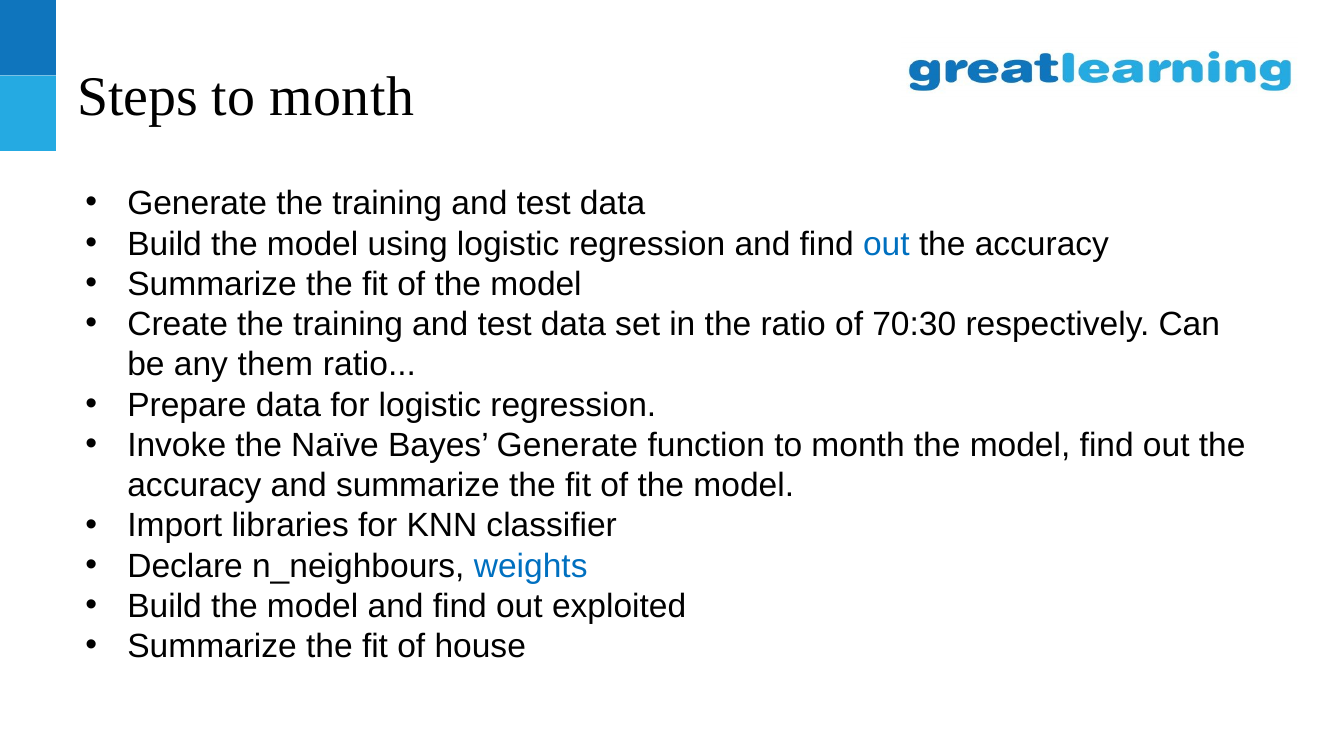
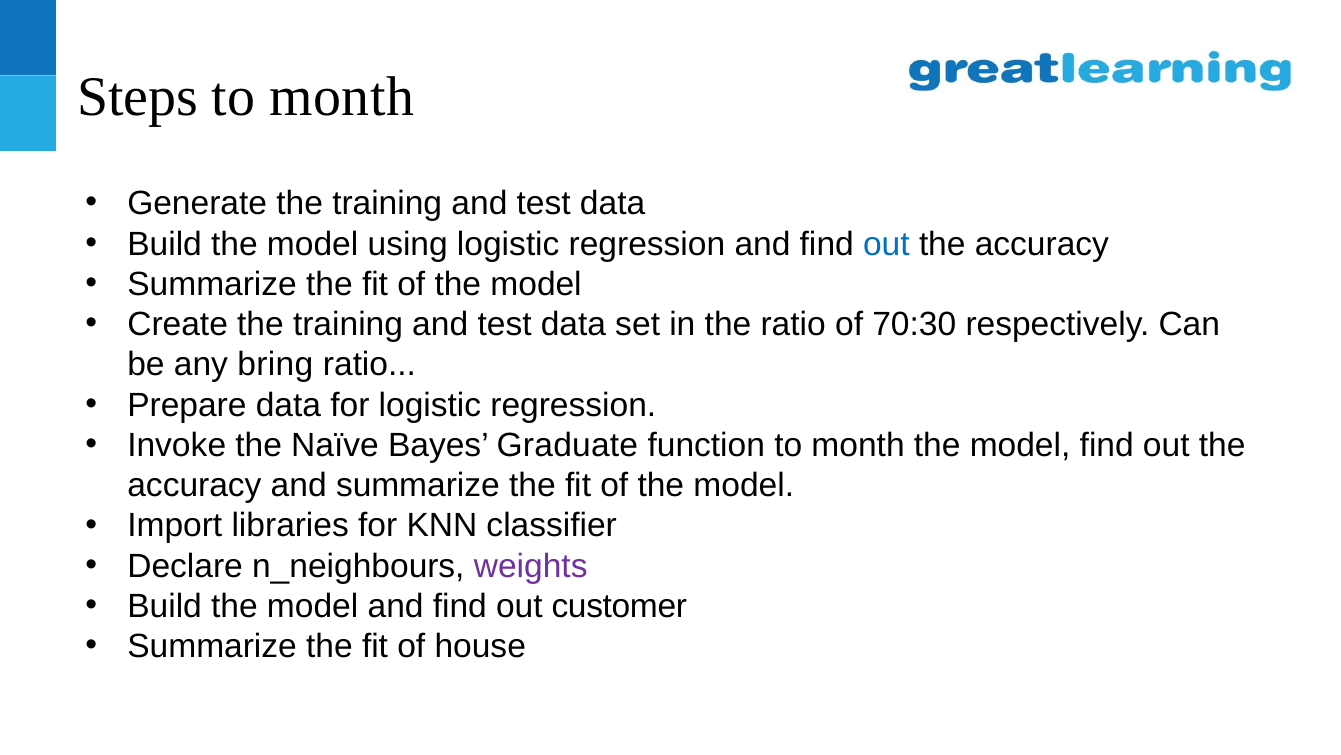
them: them -> bring
Bayes Generate: Generate -> Graduate
weights colour: blue -> purple
exploited: exploited -> customer
